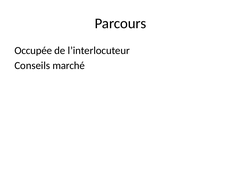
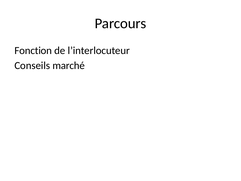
Occupée: Occupée -> Fonction
